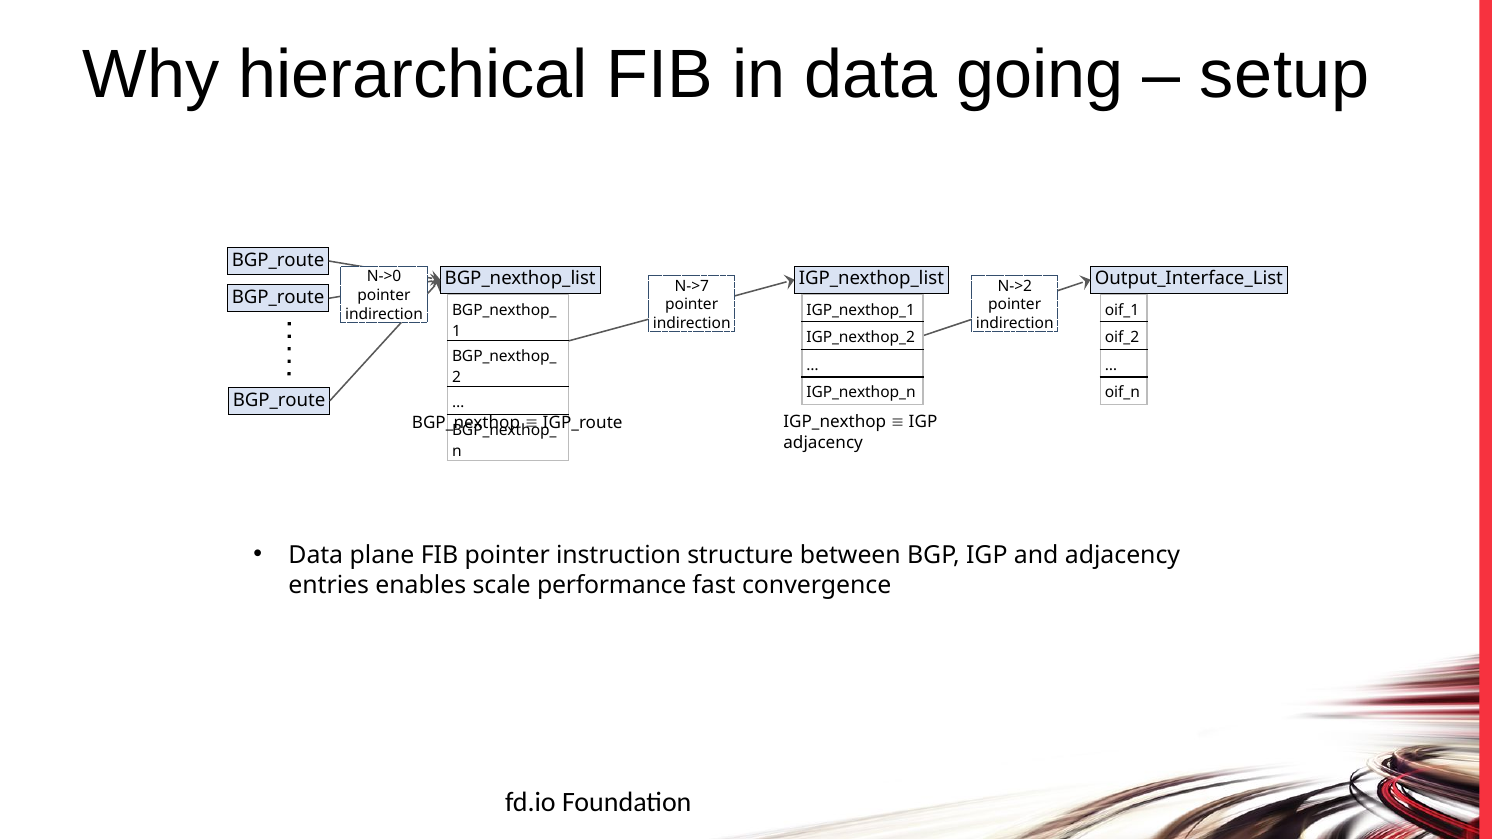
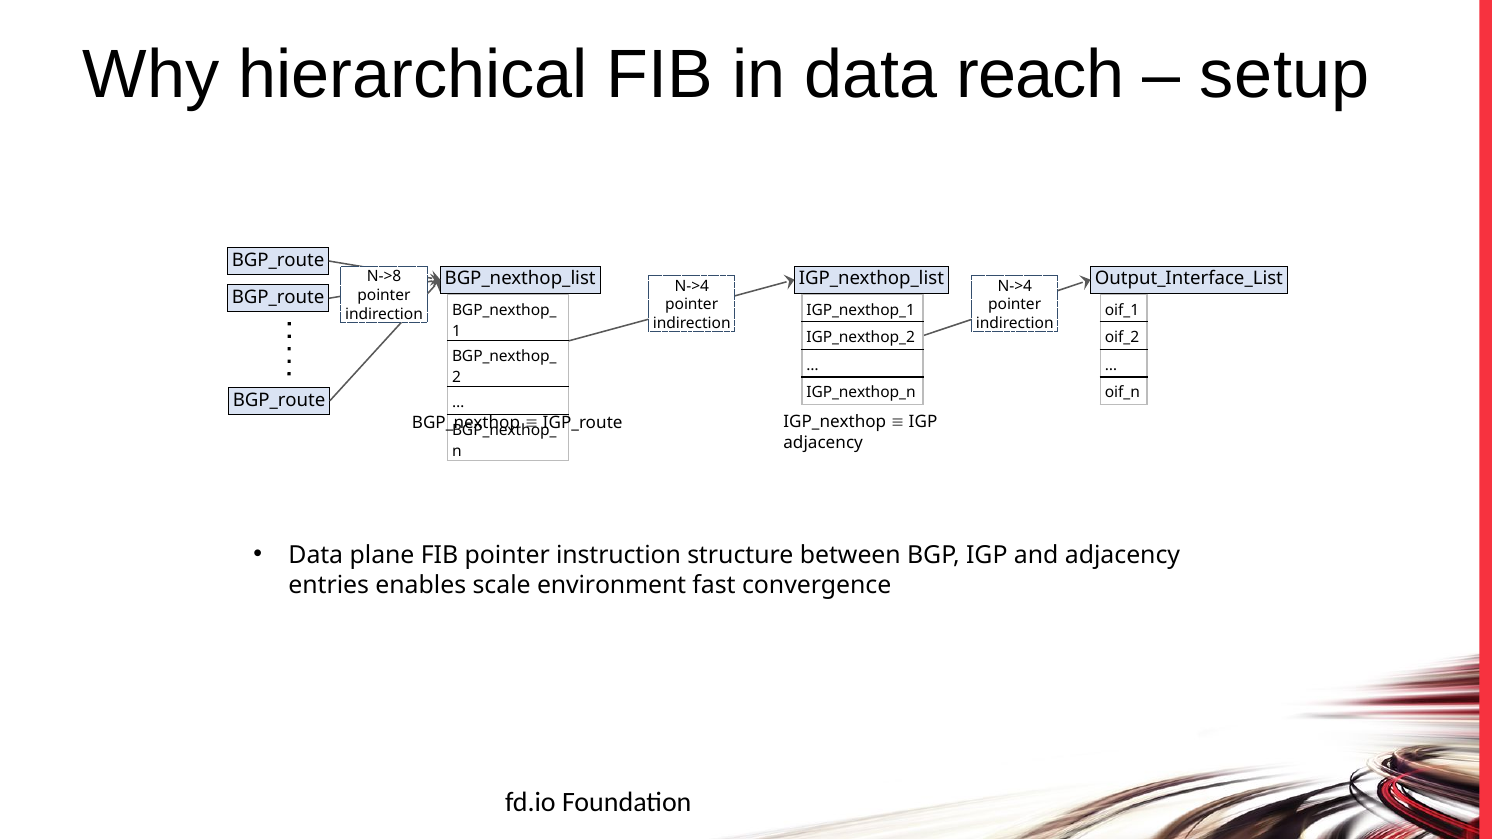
going: going -> reach
N->0: N->0 -> N->8
N->7 at (692, 286): N->7 -> N->4
N->2 at (1015, 286): N->2 -> N->4
performance: performance -> environment
